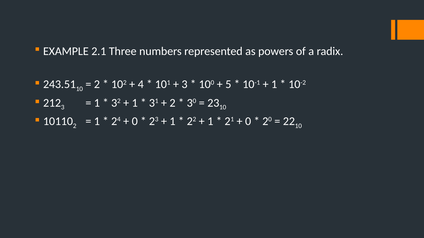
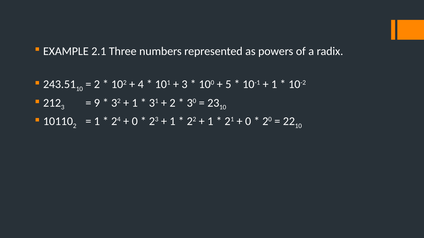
1 at (97, 103): 1 -> 9
